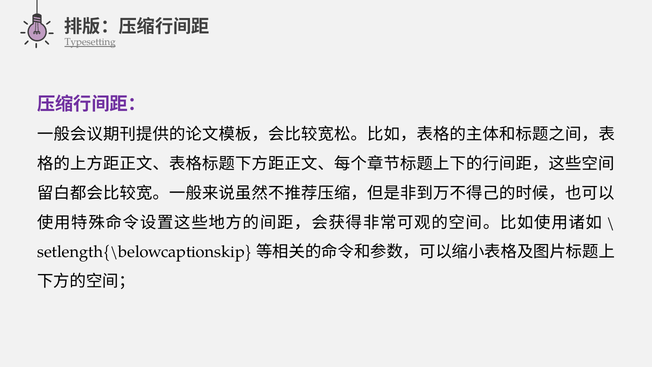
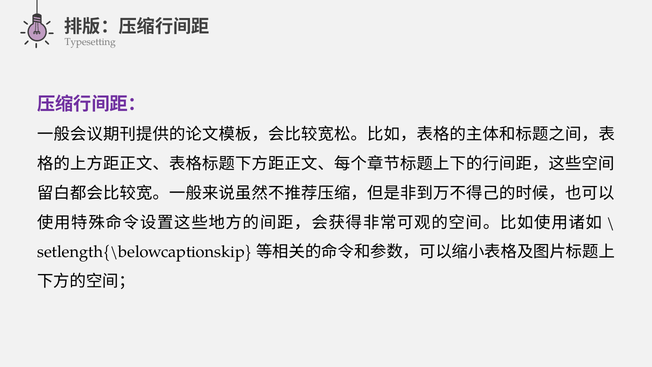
Typesetting underline: present -> none
